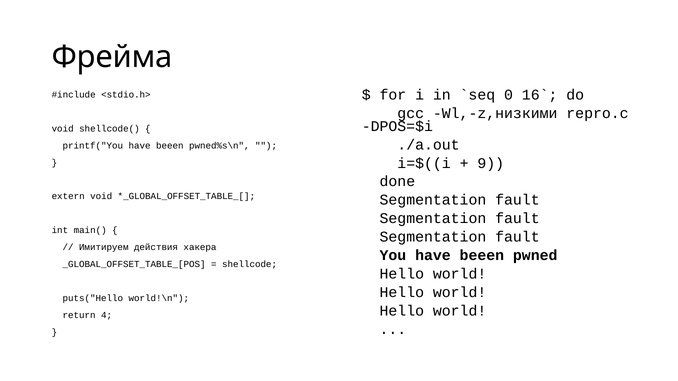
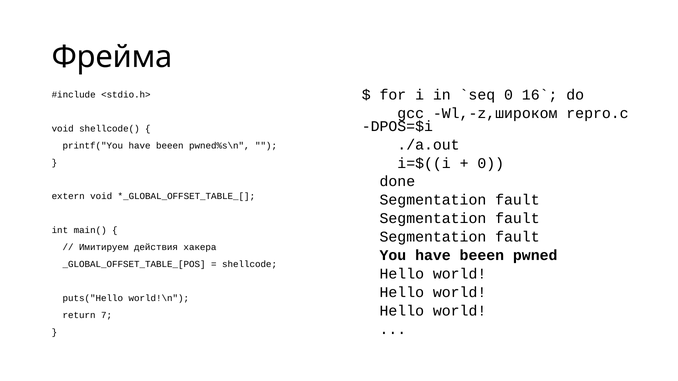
Wl,-z,низкими: Wl,-z,низкими -> Wl,-z,широком
9 at (491, 163): 9 -> 0
4: 4 -> 7
